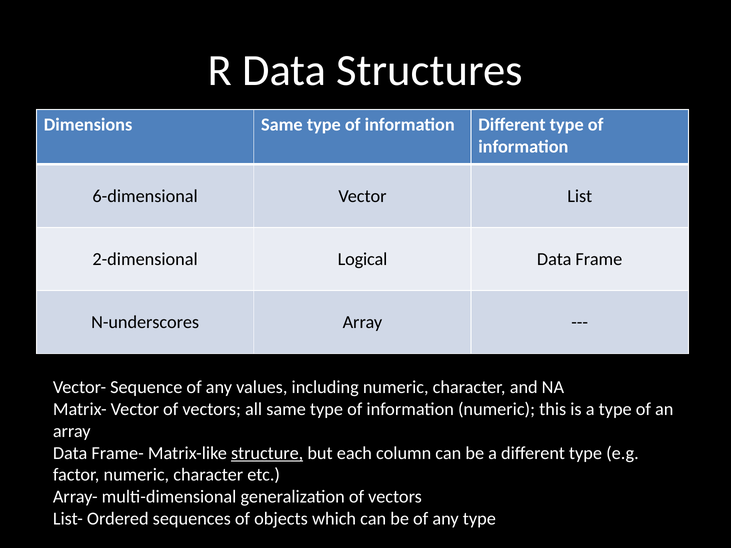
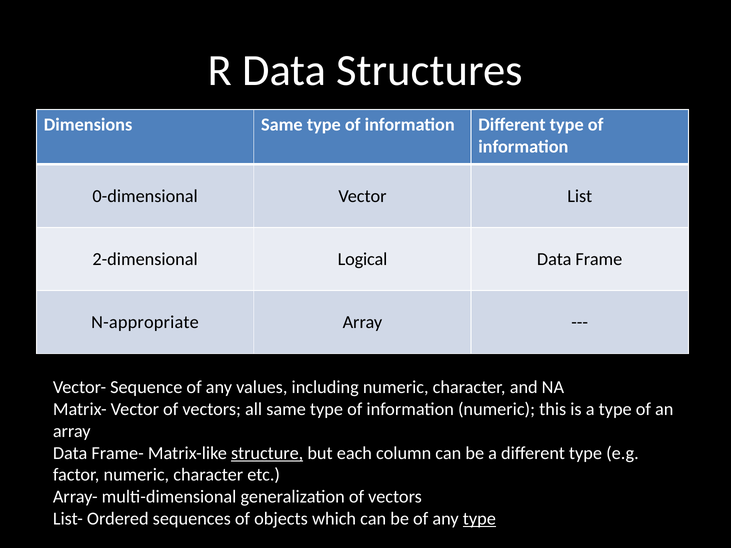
6-dimensional: 6-dimensional -> 0-dimensional
N-underscores: N-underscores -> N-appropriate
type at (479, 519) underline: none -> present
